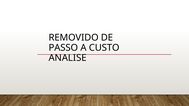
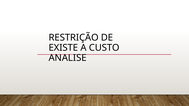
REMOVIDO: REMOVIDO -> RESTRIÇÃO
PASSO: PASSO -> EXISTE
